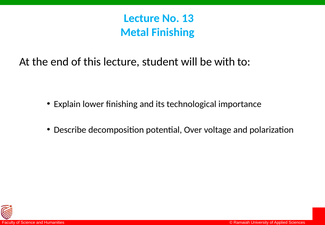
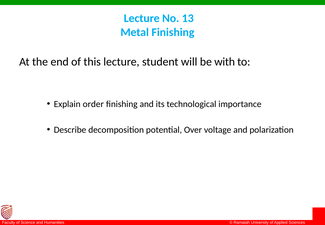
lower: lower -> order
